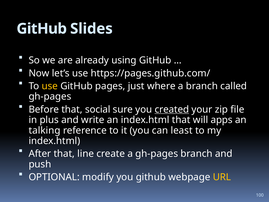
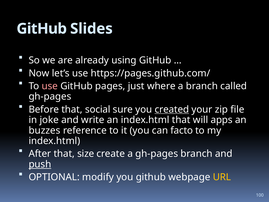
use at (50, 86) colour: yellow -> pink
plus: plus -> joke
talking: talking -> buzzes
least: least -> facto
line: line -> size
push underline: none -> present
